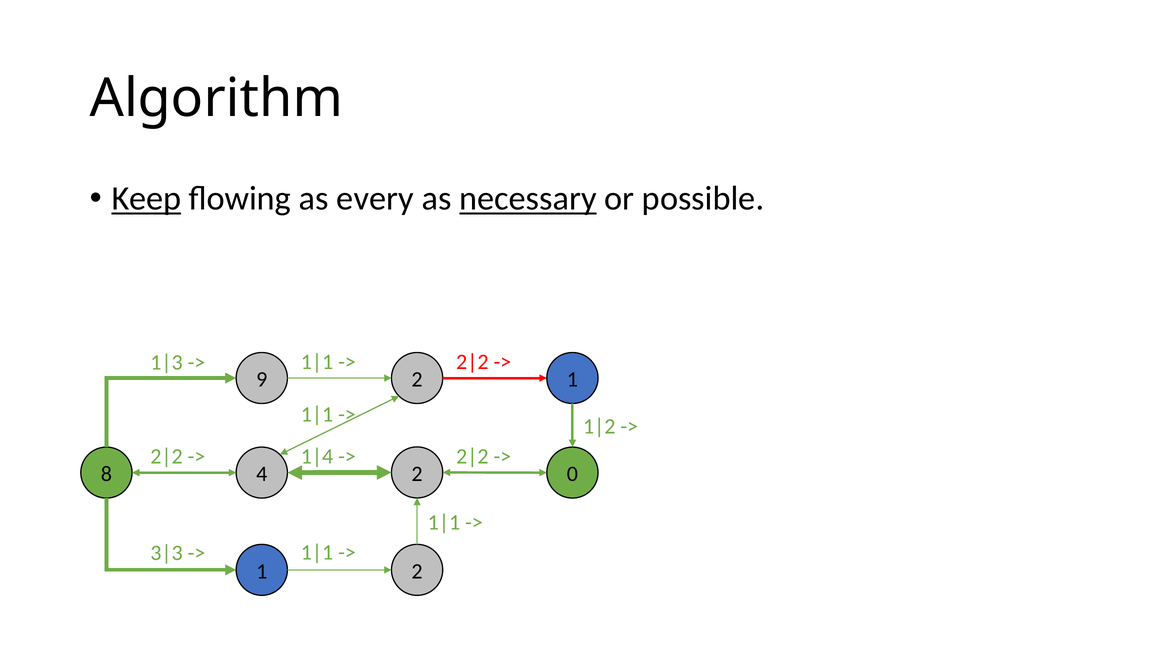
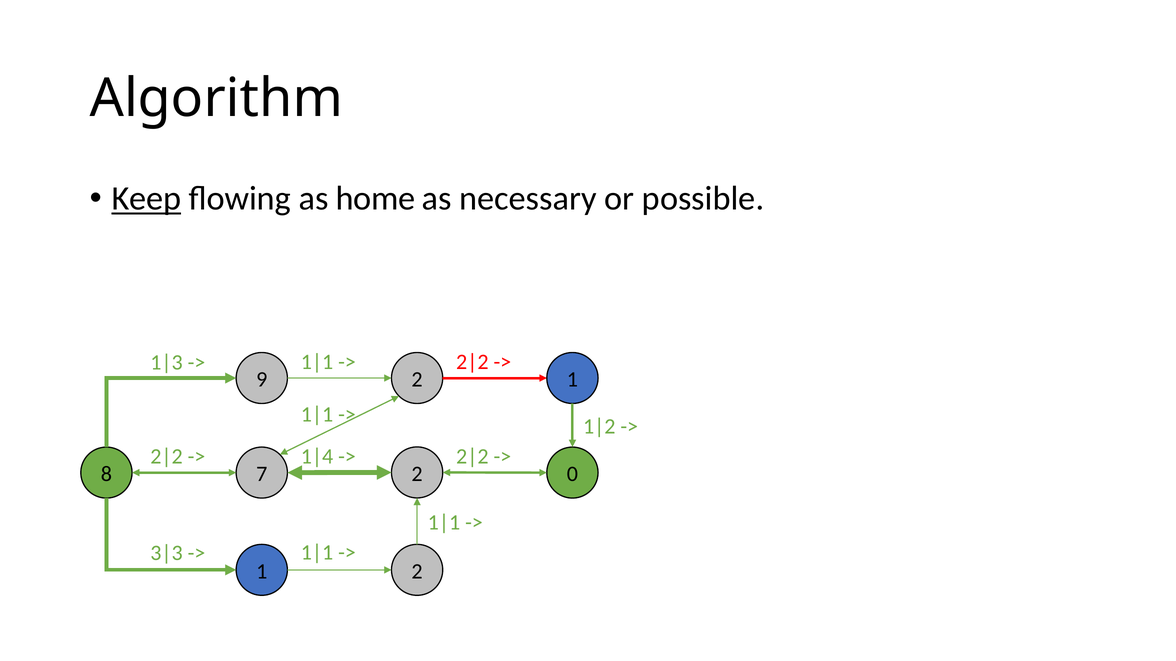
every: every -> home
necessary underline: present -> none
4: 4 -> 7
